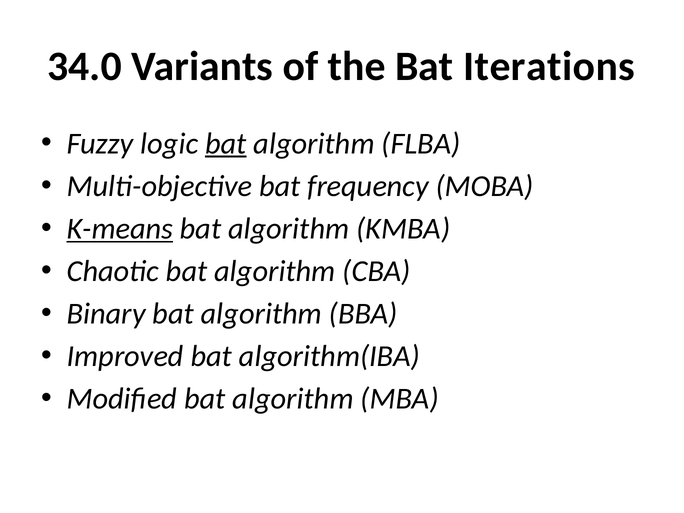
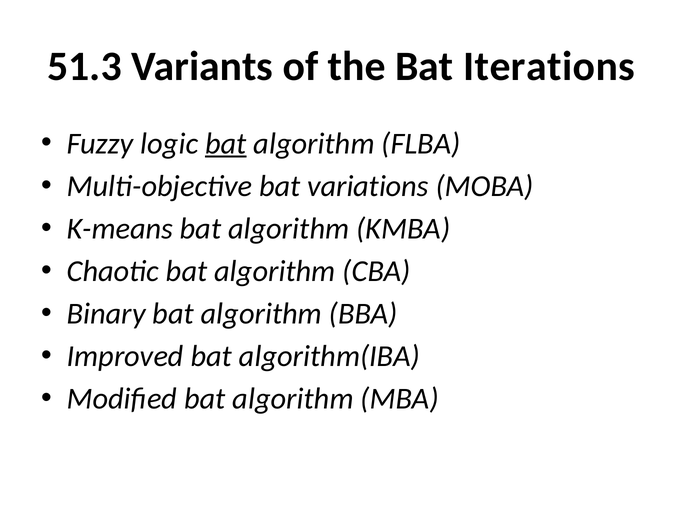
34.0: 34.0 -> 51.3
frequency: frequency -> variations
K-means underline: present -> none
